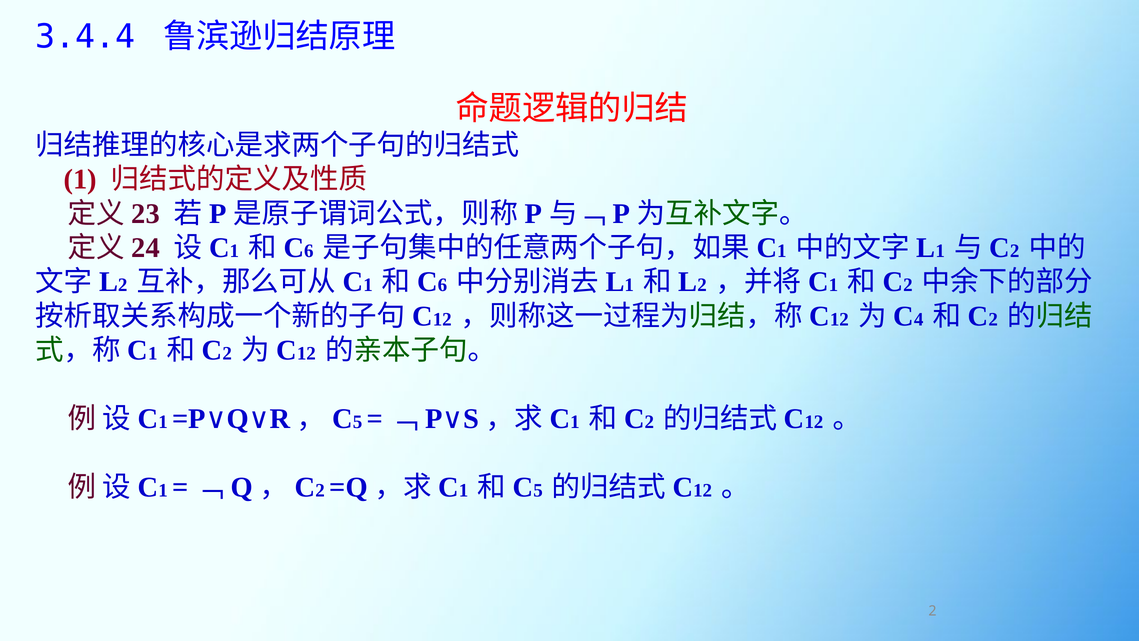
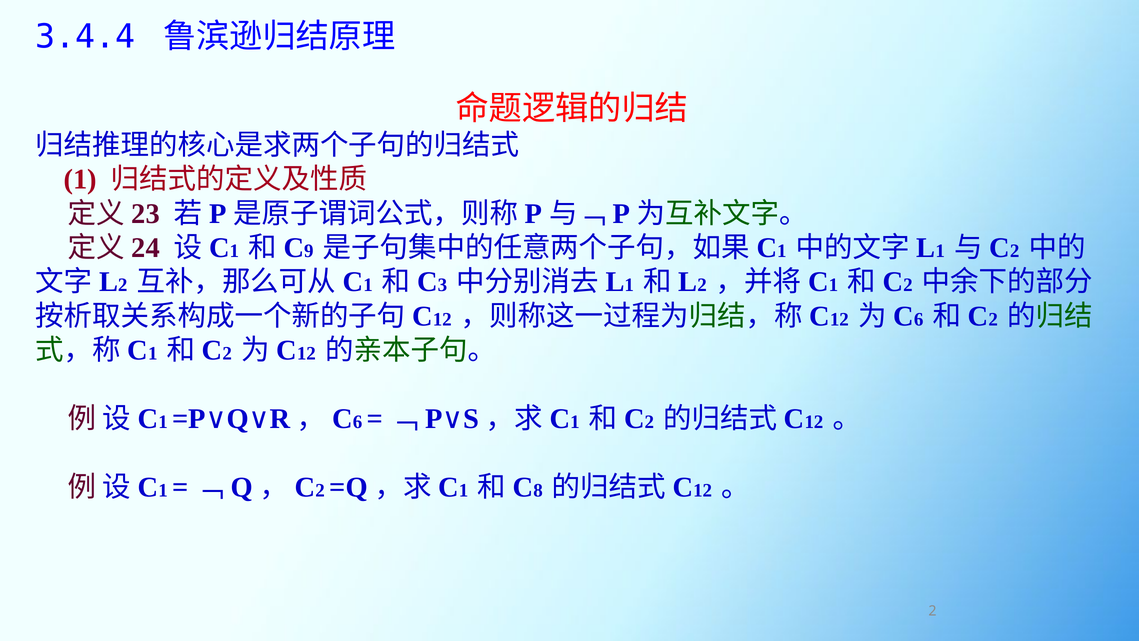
6 at (309, 251): 6 -> 9
6 at (442, 285): 6 -> 3
4 at (919, 319): 4 -> 6
5 at (358, 422): 5 -> 6
5 at (538, 490): 5 -> 8
